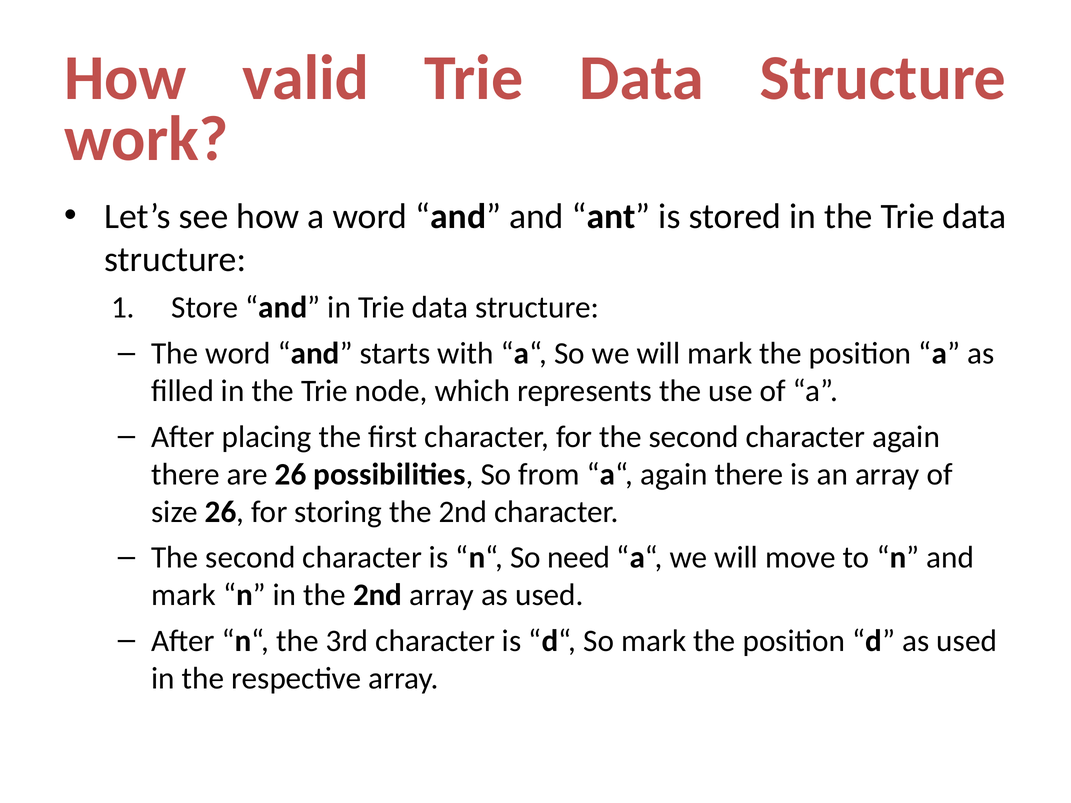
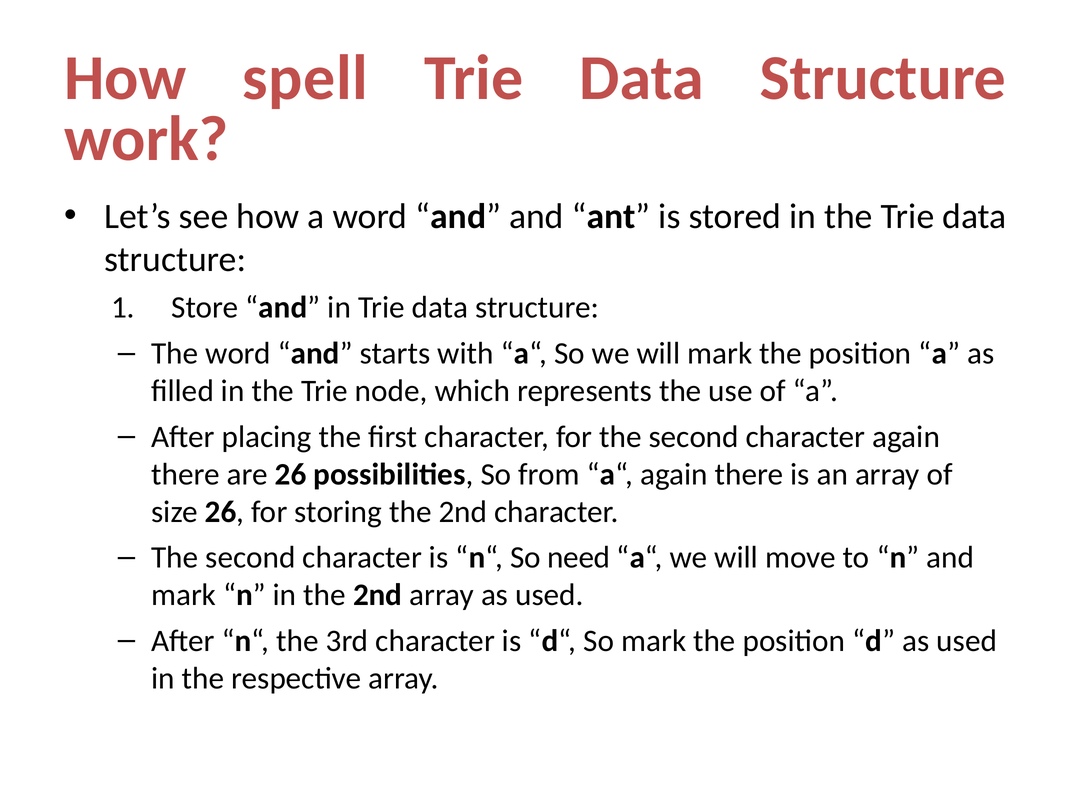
valid: valid -> spell
